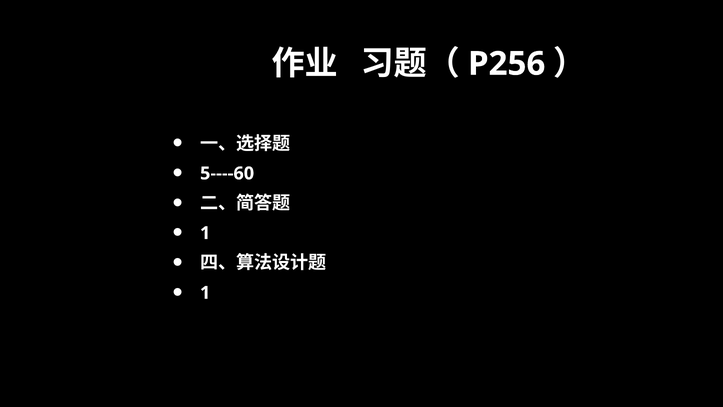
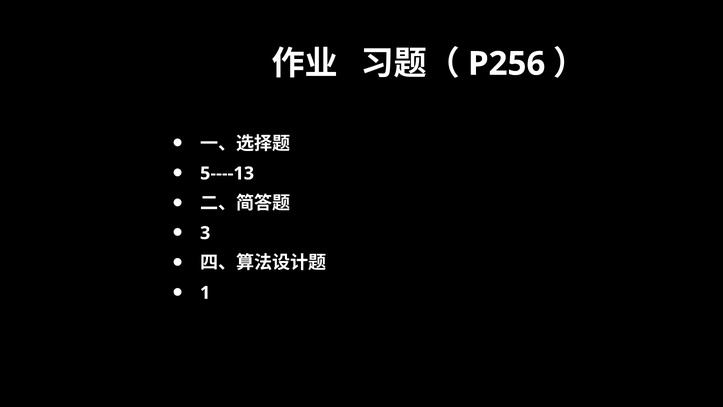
5----60: 5----60 -> 5----13
1 at (205, 233): 1 -> 3
